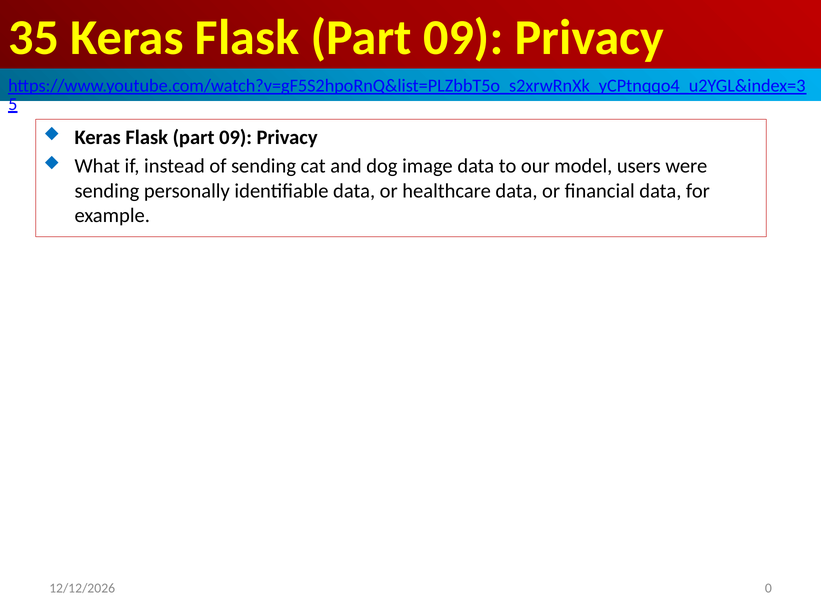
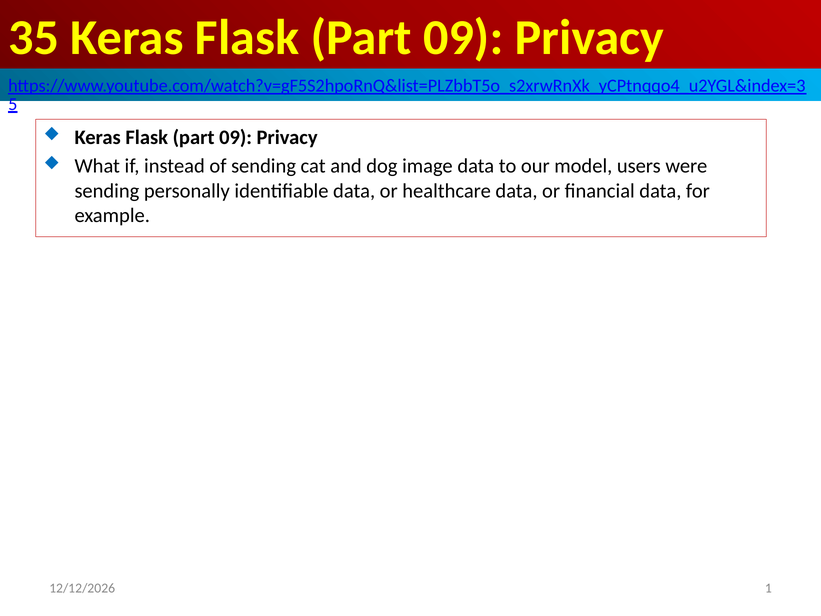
0: 0 -> 1
